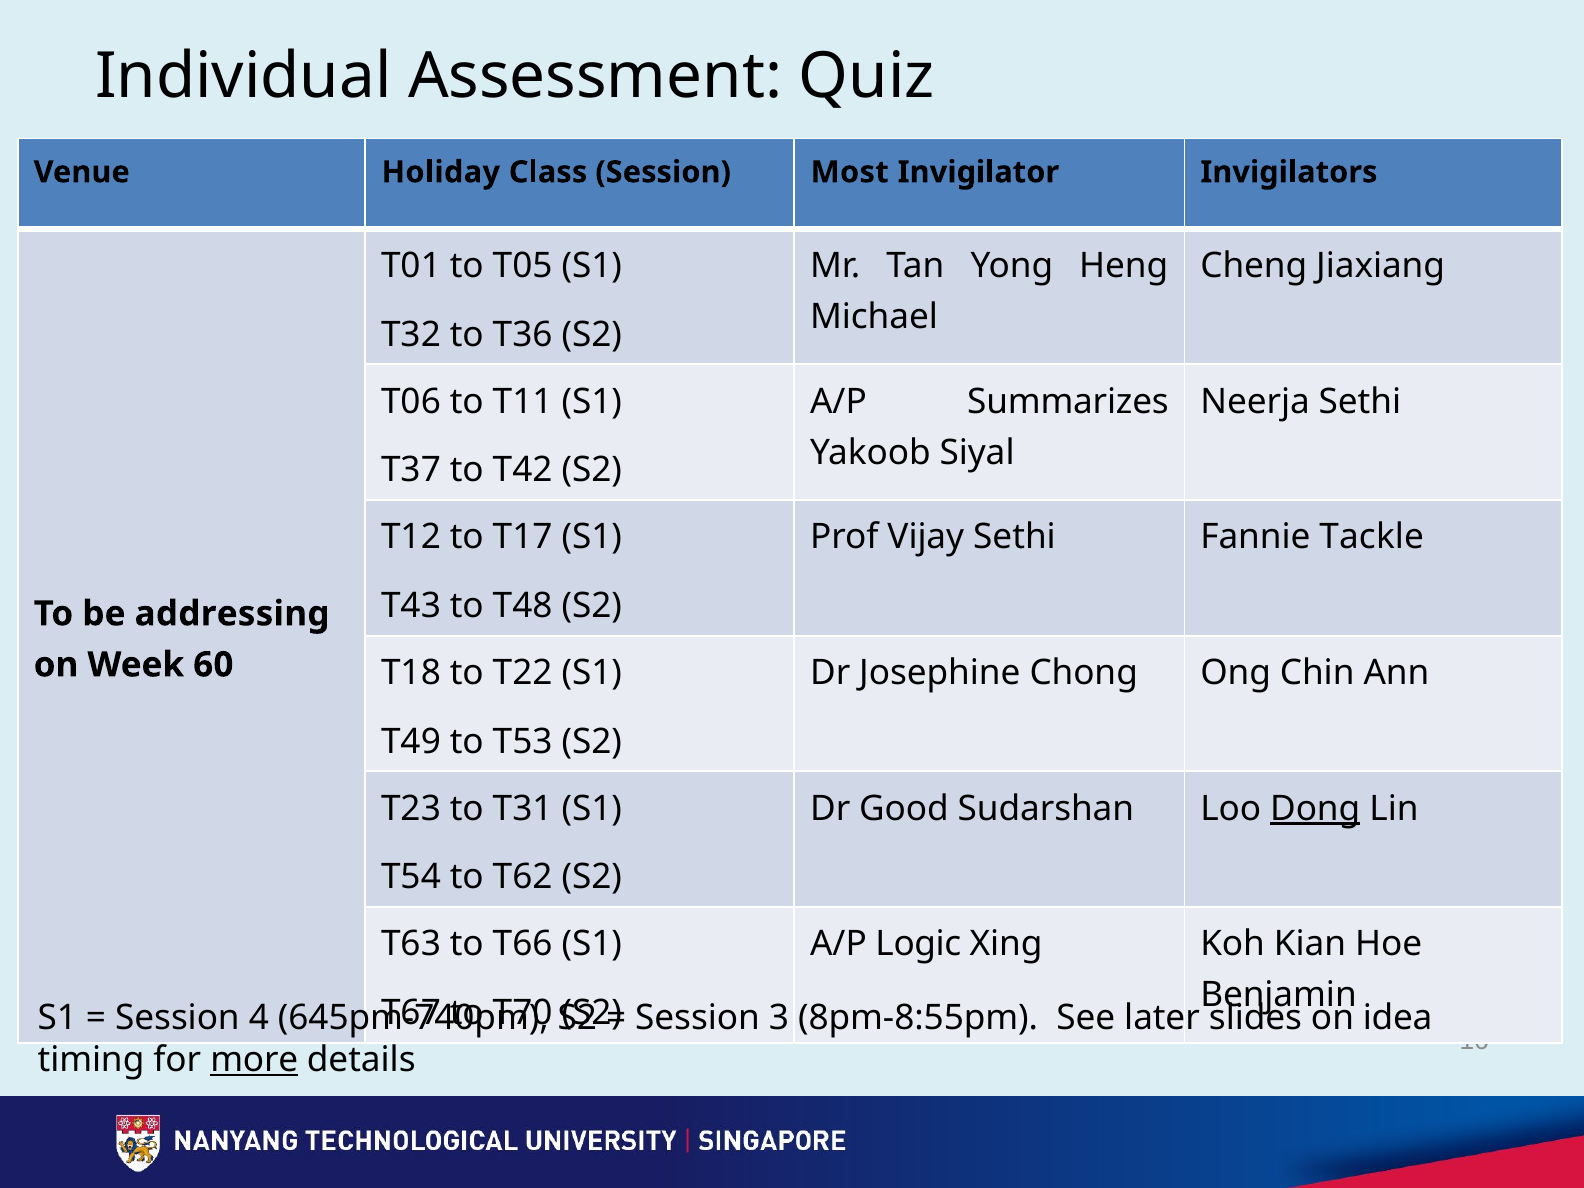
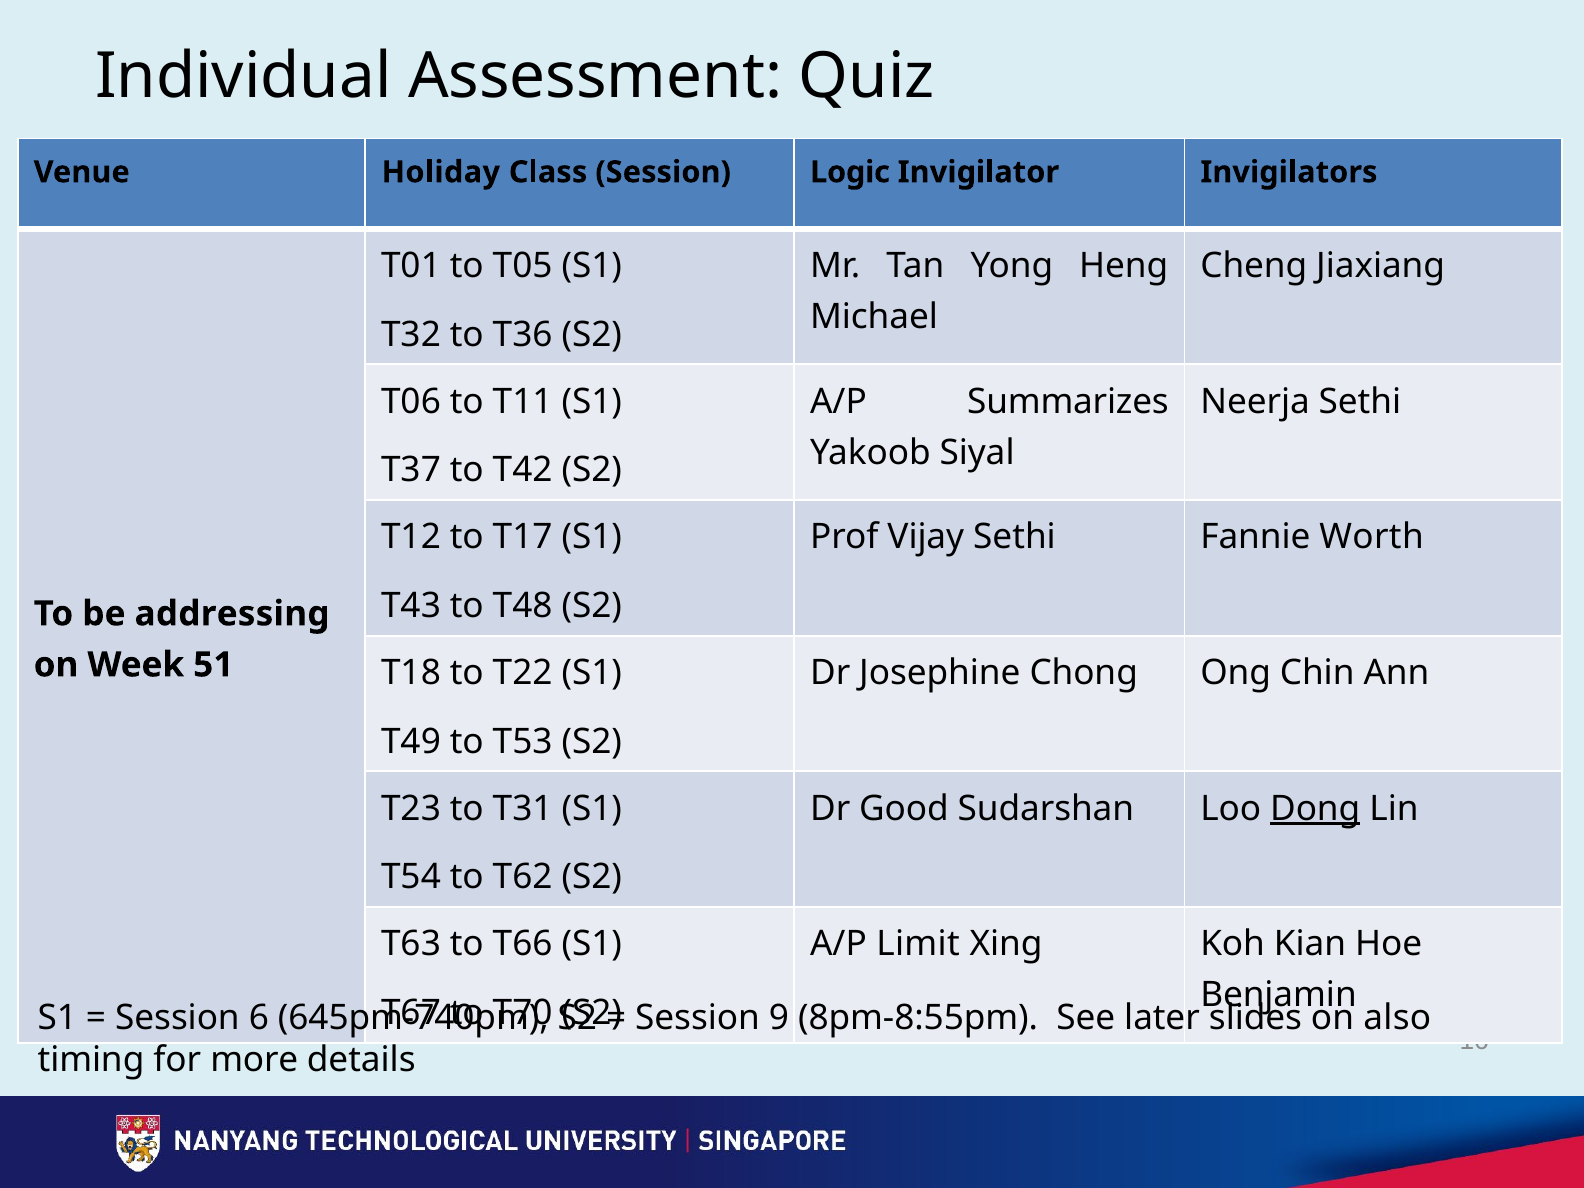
Most: Most -> Logic
Tackle: Tackle -> Worth
60: 60 -> 51
Logic: Logic -> Limit
4: 4 -> 6
3: 3 -> 9
idea: idea -> also
more underline: present -> none
